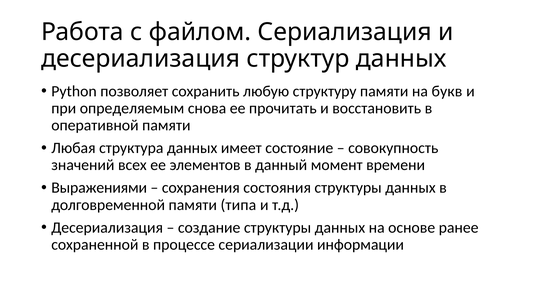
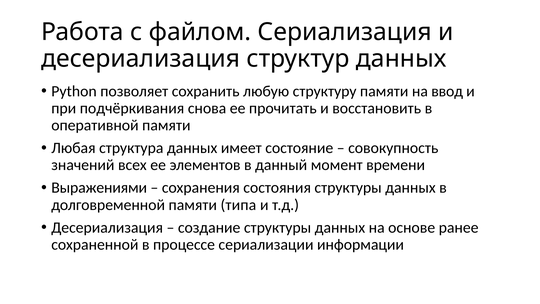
букв: букв -> ввод
определяемым: определяемым -> подчёркивания
